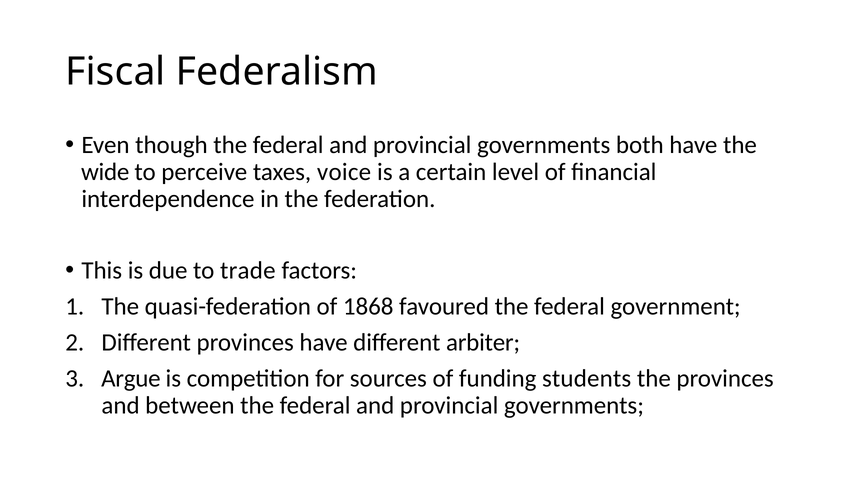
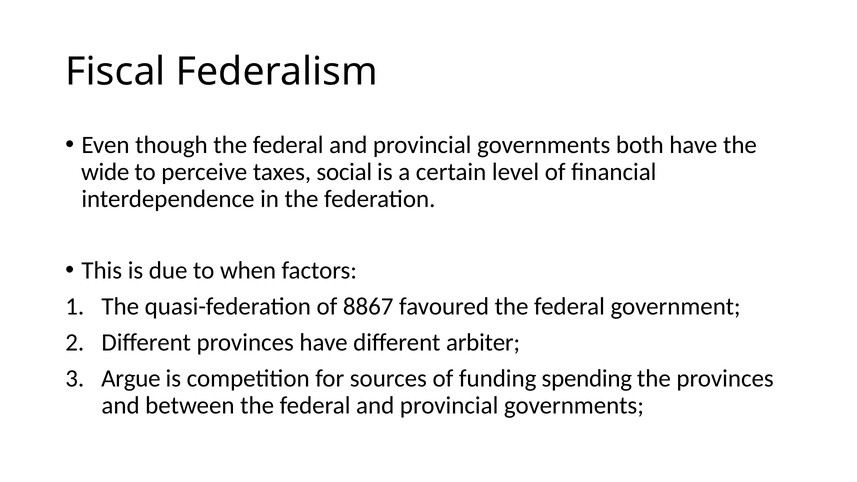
voice: voice -> social
trade: trade -> when
1868: 1868 -> 8867
students: students -> spending
